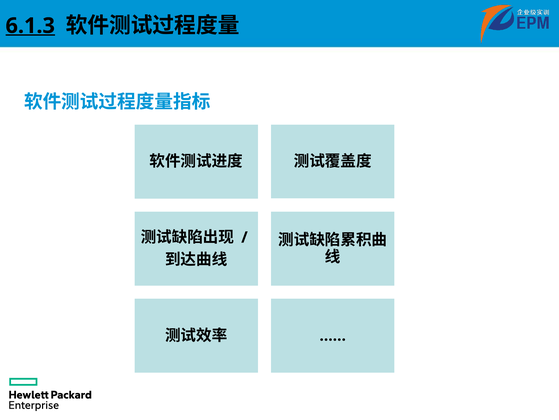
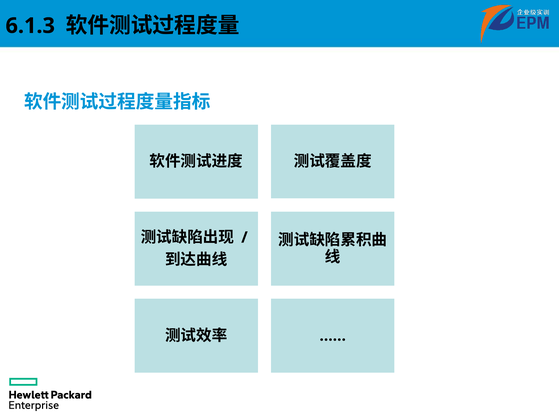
6.1.3 underline: present -> none
